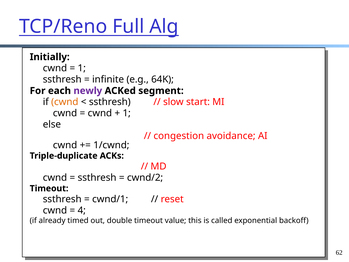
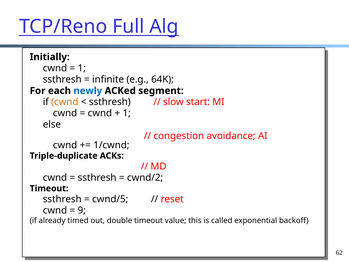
newly colour: purple -> blue
cwnd/1: cwnd/1 -> cwnd/5
4: 4 -> 9
